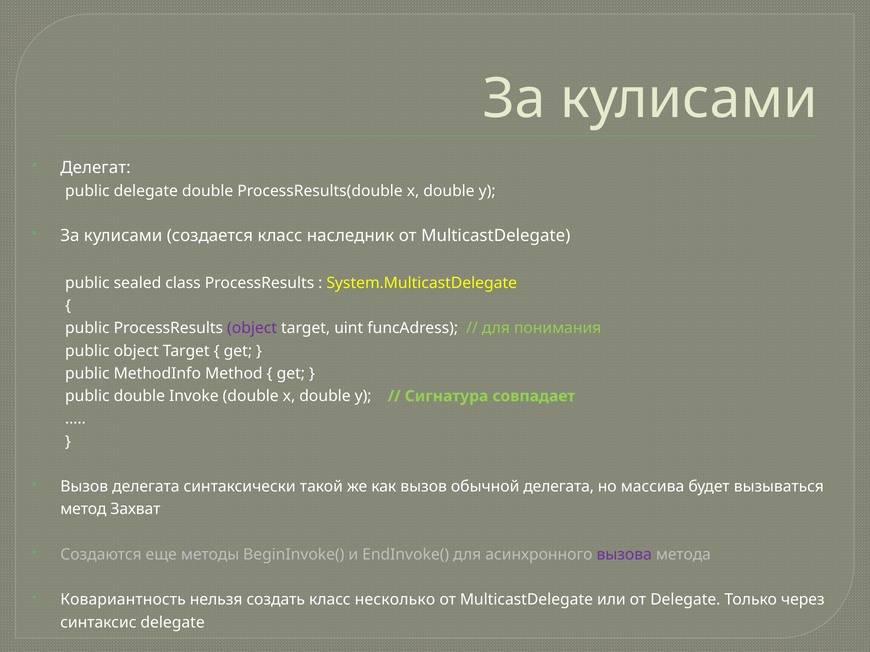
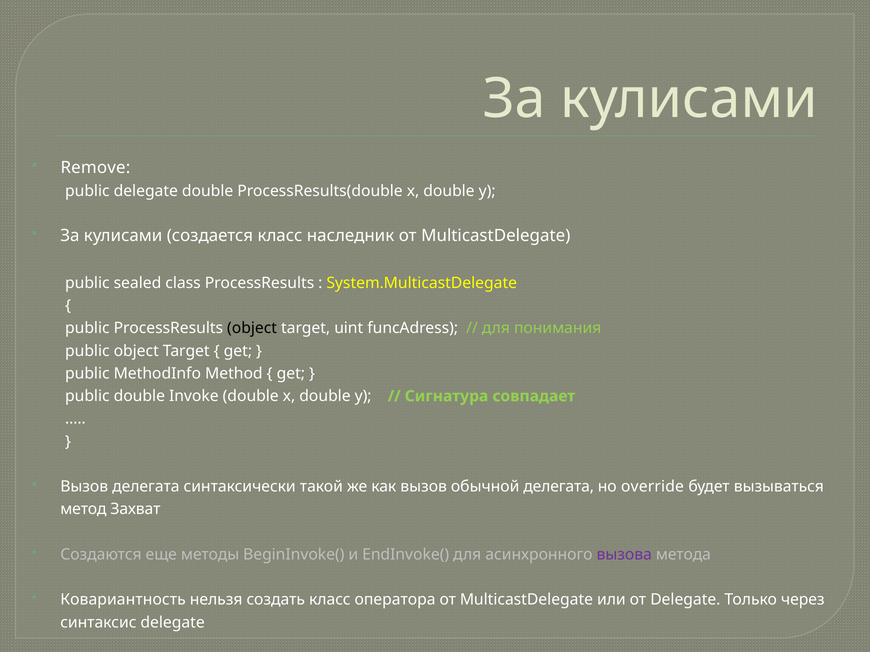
Делегат: Делегат -> Remove
object at (252, 329) colour: purple -> black
массива: массива -> override
несколько: несколько -> оператора
